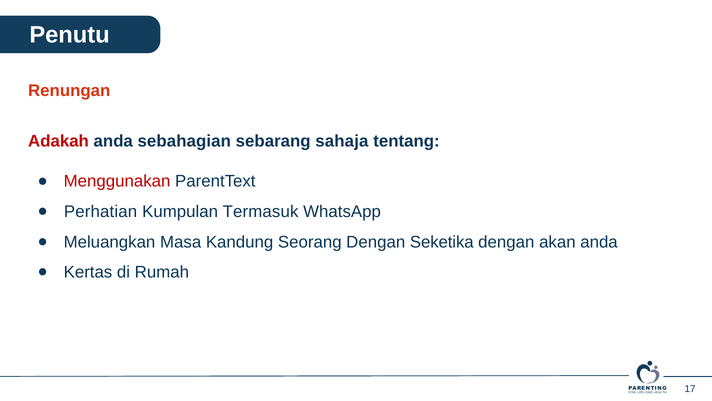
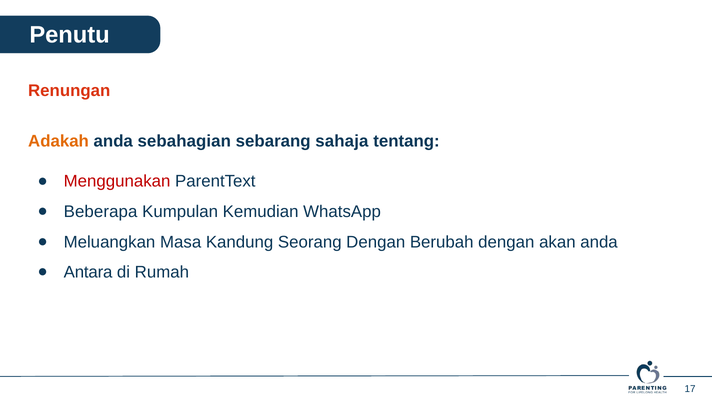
Adakah colour: red -> orange
Perhatian: Perhatian -> Beberapa
Termasuk: Termasuk -> Kemudian
Seketika: Seketika -> Berubah
Kertas: Kertas -> Antara
